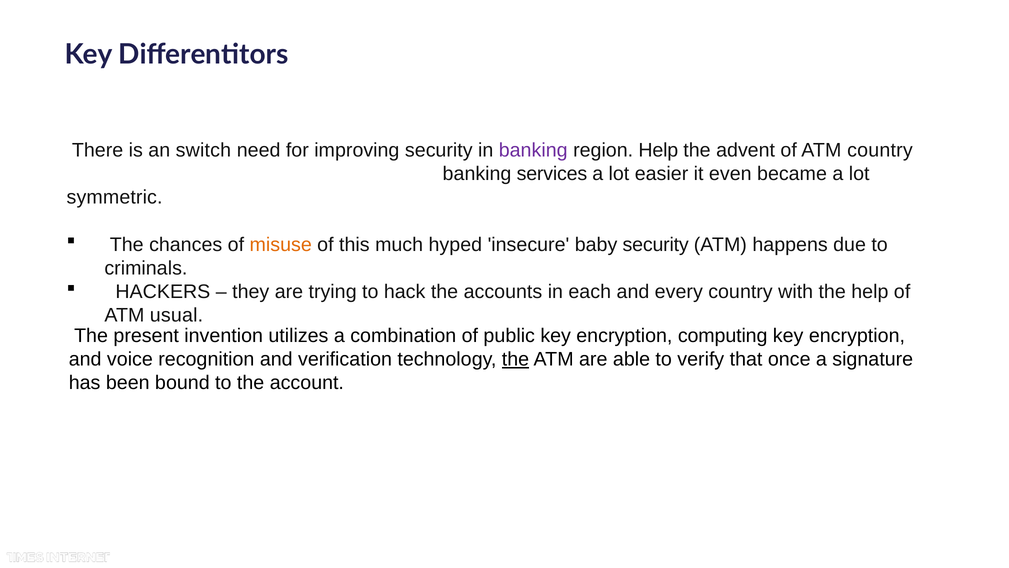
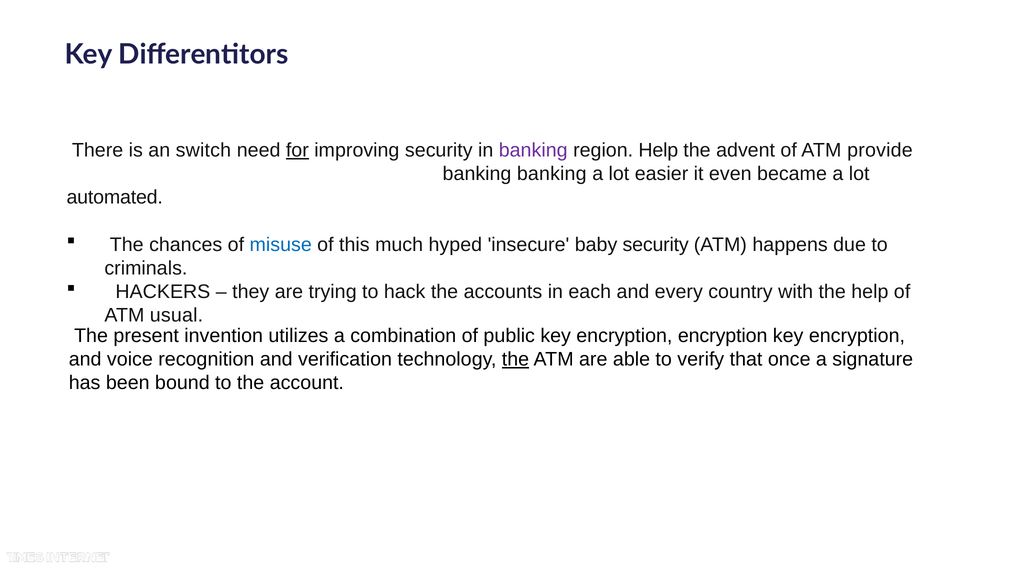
for underline: none -> present
ATM country: country -> provide
banking services: services -> banking
symmetric: symmetric -> automated
misuse colour: orange -> blue
encryption computing: computing -> encryption
